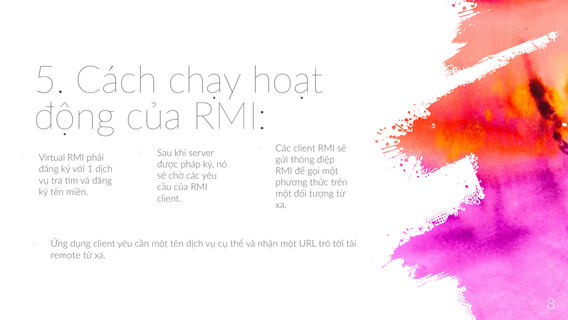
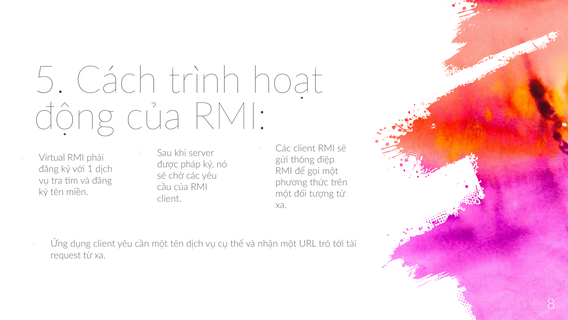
chạy: chạy -> trình
remote: remote -> request
